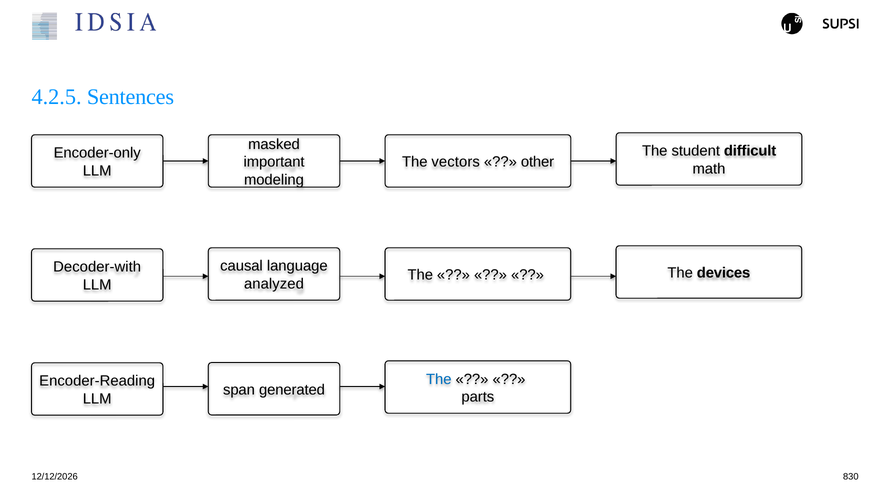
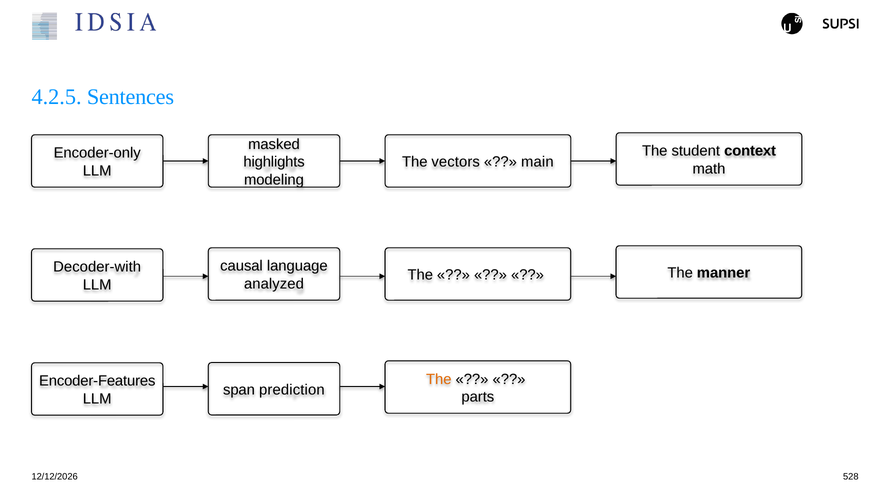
difficult: difficult -> context
important: important -> highlights
other: other -> main
devices: devices -> manner
The at (439, 380) colour: blue -> orange
Encoder-Reading: Encoder-Reading -> Encoder-Features
generated: generated -> prediction
830: 830 -> 528
